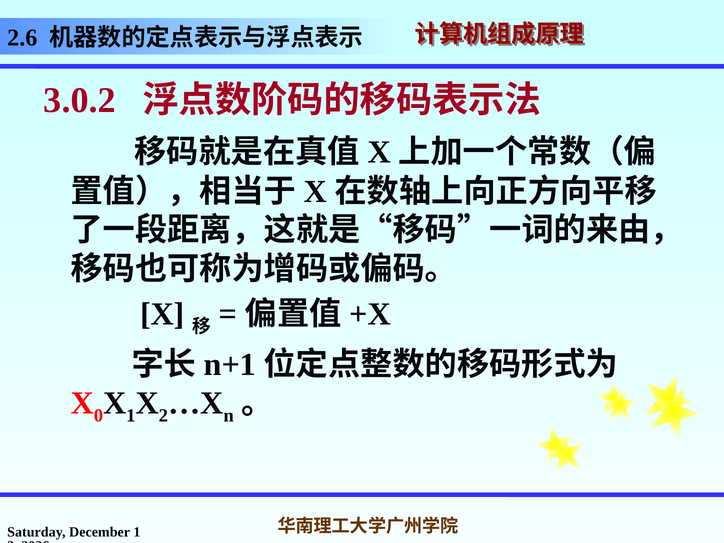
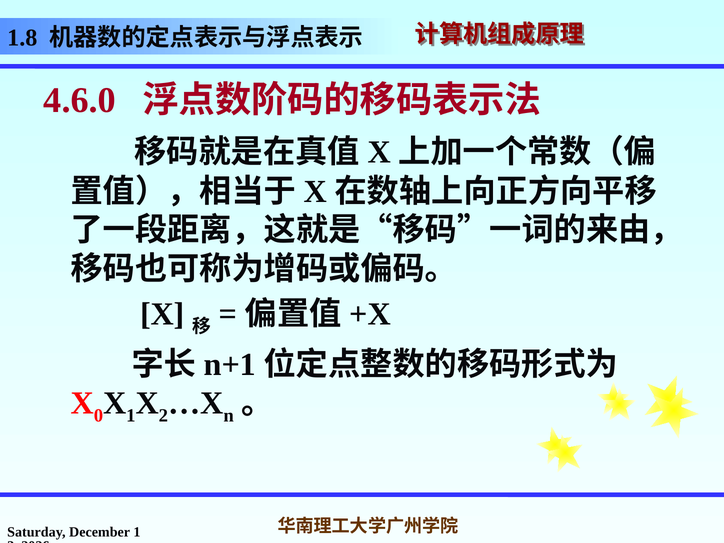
2.6: 2.6 -> 1.8
3.0.2: 3.0.2 -> 4.6.0
